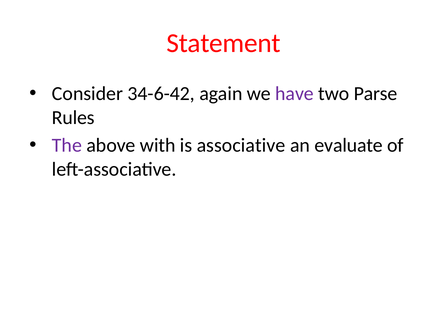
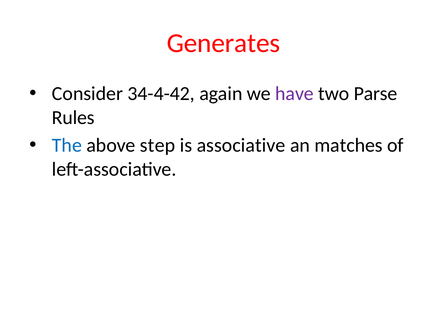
Statement: Statement -> Generates
34-6-42: 34-6-42 -> 34-4-42
The colour: purple -> blue
with: with -> step
evaluate: evaluate -> matches
